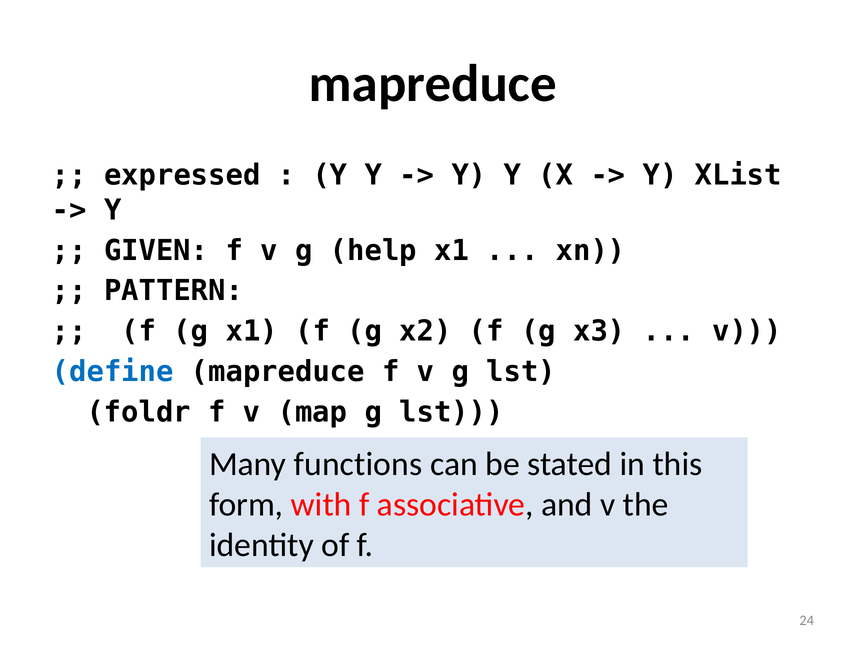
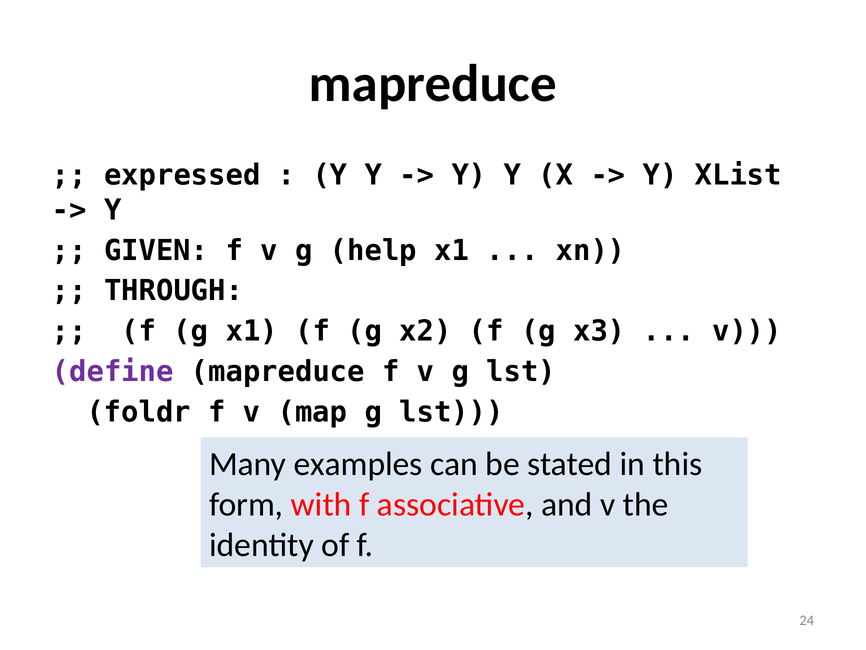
PATTERN: PATTERN -> THROUGH
define colour: blue -> purple
functions: functions -> examples
